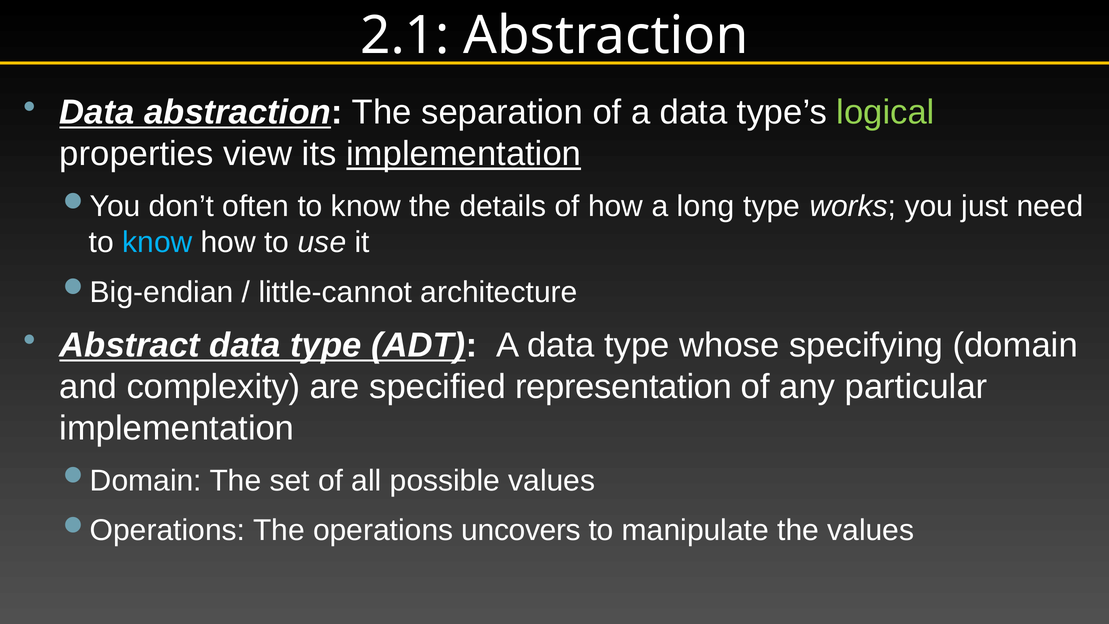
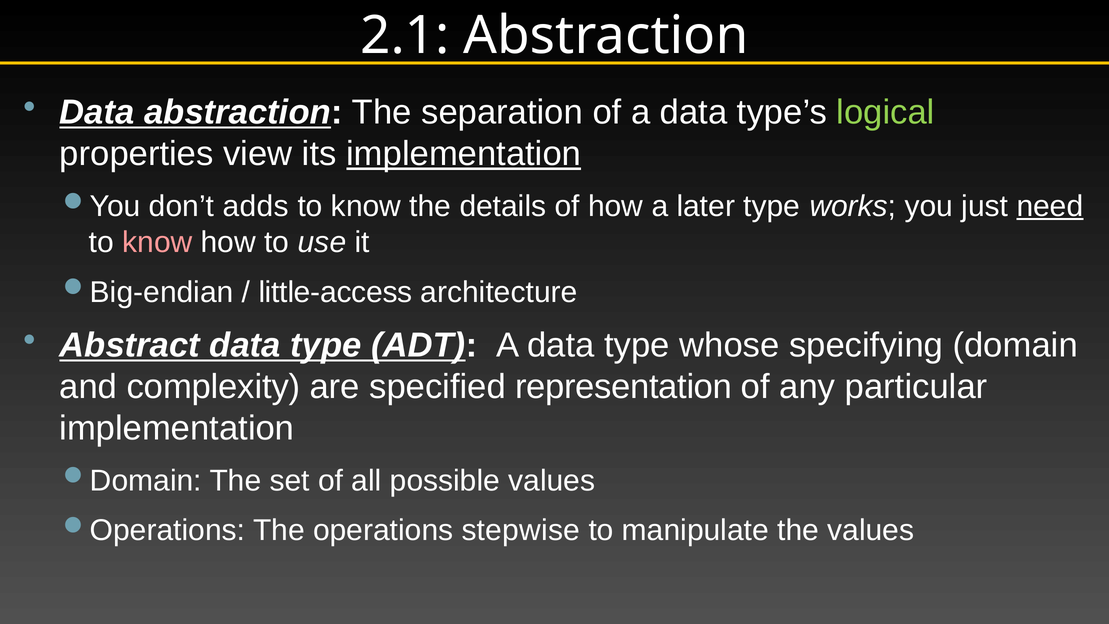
often: often -> adds
long: long -> later
need underline: none -> present
know at (157, 242) colour: light blue -> pink
little-cannot: little-cannot -> little-access
uncovers: uncovers -> stepwise
